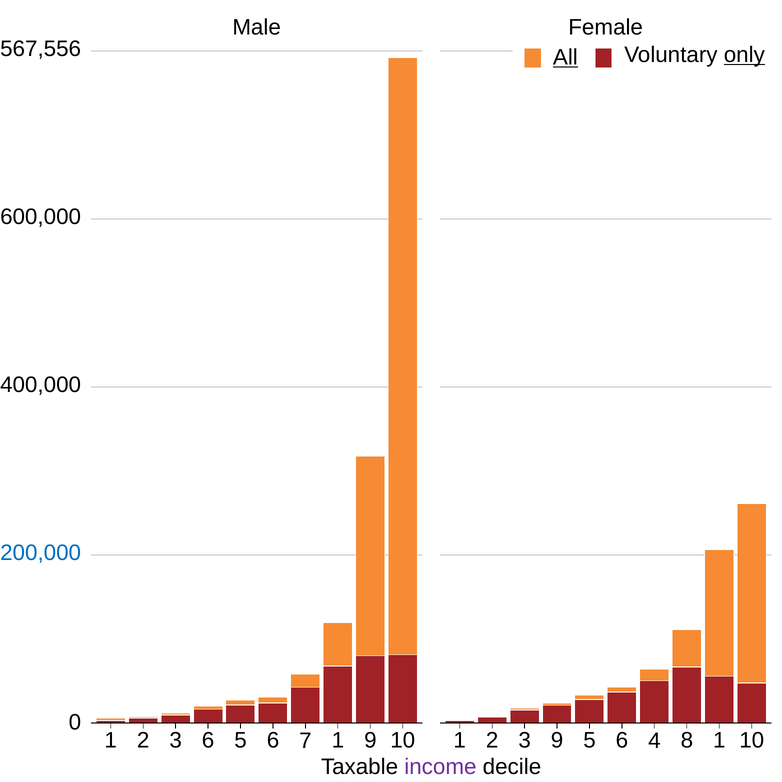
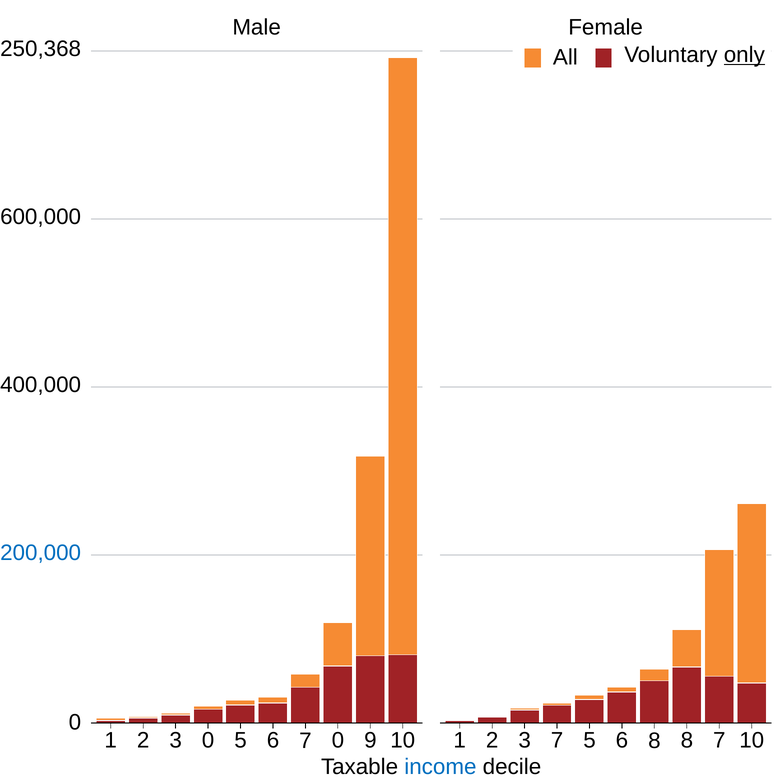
567,556: 567,556 -> 250,368
All underline: present -> none
3 6: 6 -> 0
7 1: 1 -> 0
3 9: 9 -> 7
6 4: 4 -> 8
8 1: 1 -> 7
income colour: purple -> blue
